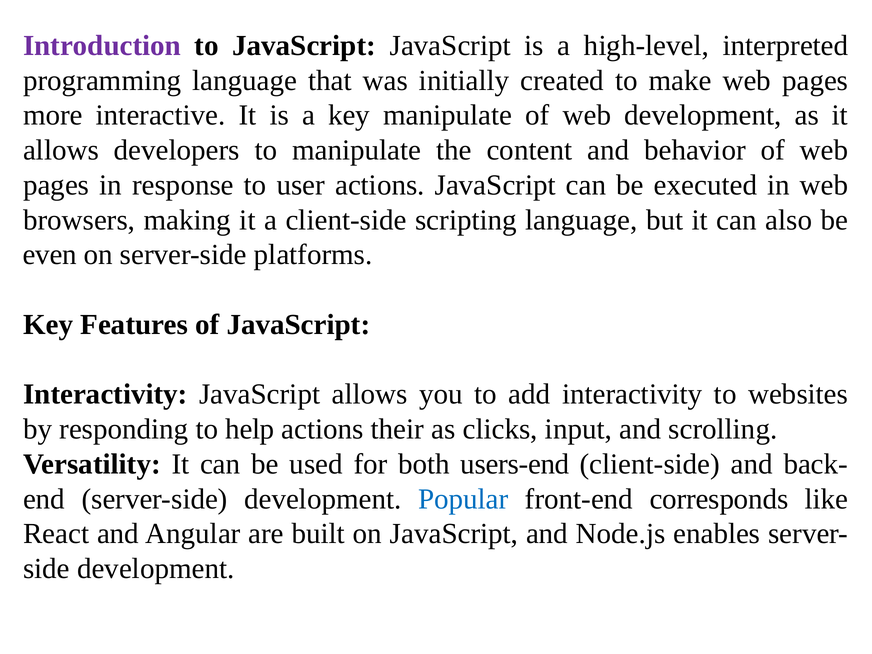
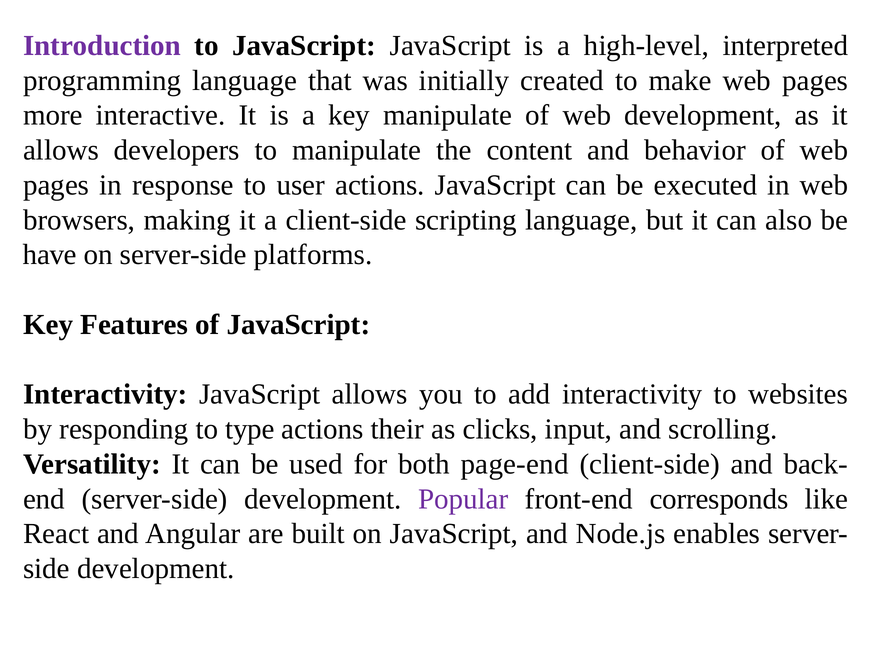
even: even -> have
help: help -> type
users-end: users-end -> page-end
Popular colour: blue -> purple
